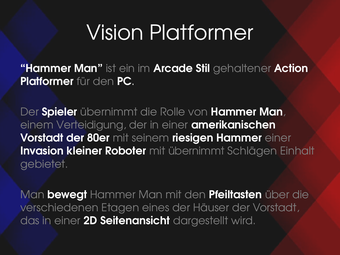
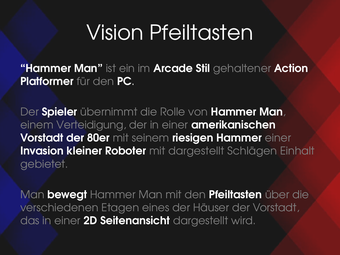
Vision Platformer: Platformer -> Pfeiltasten
mit übernimmt: übernimmt -> dargestellt
